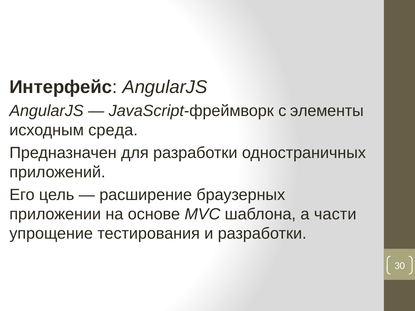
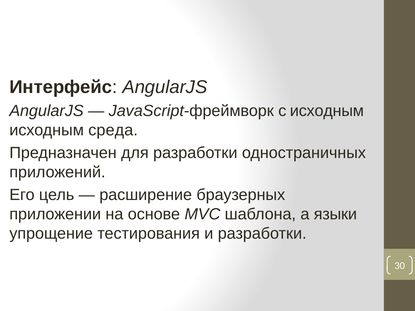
с элементы: элементы -> исходным
части: части -> языки
